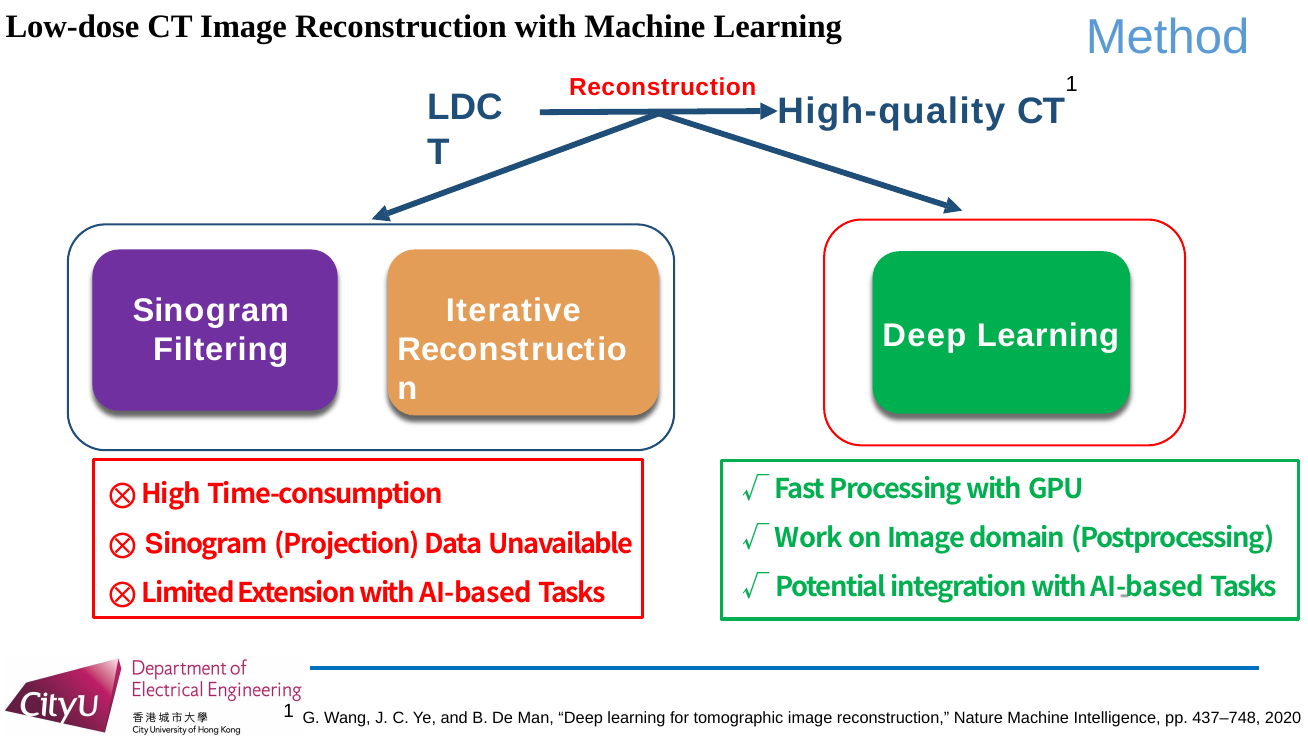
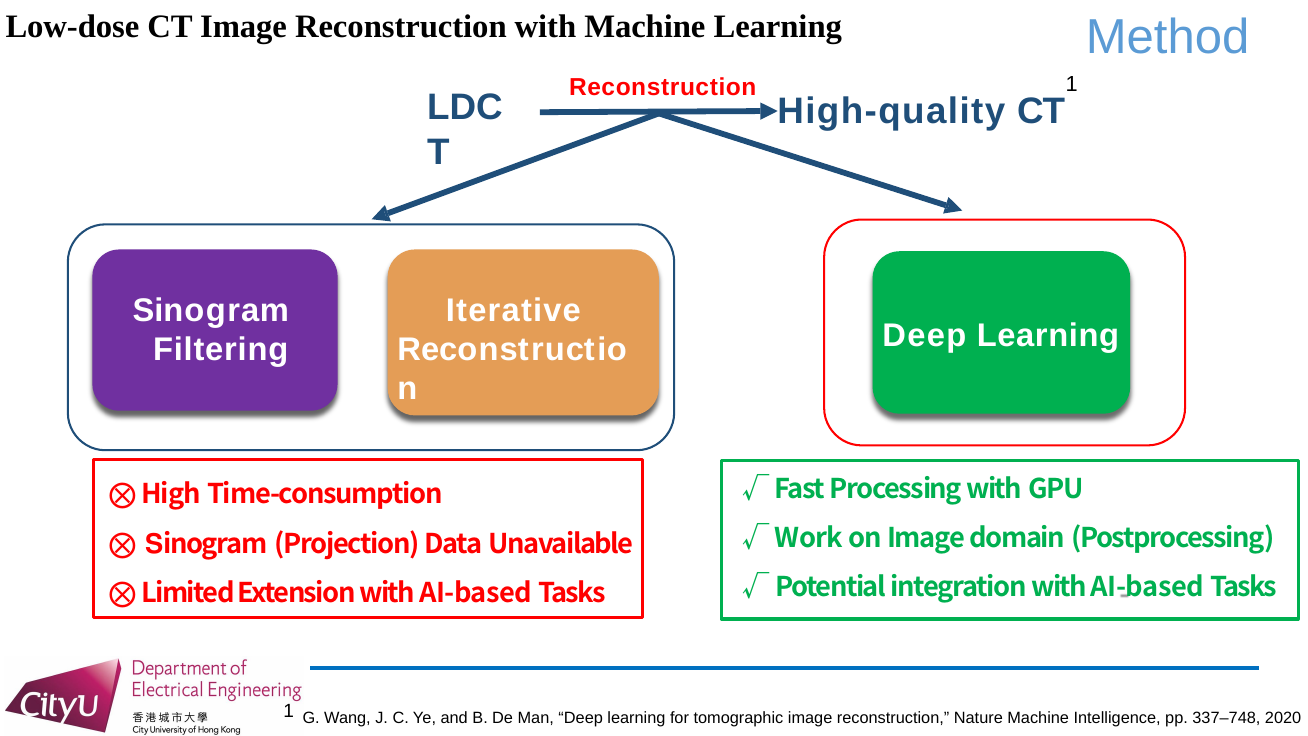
437–748: 437–748 -> 337–748
